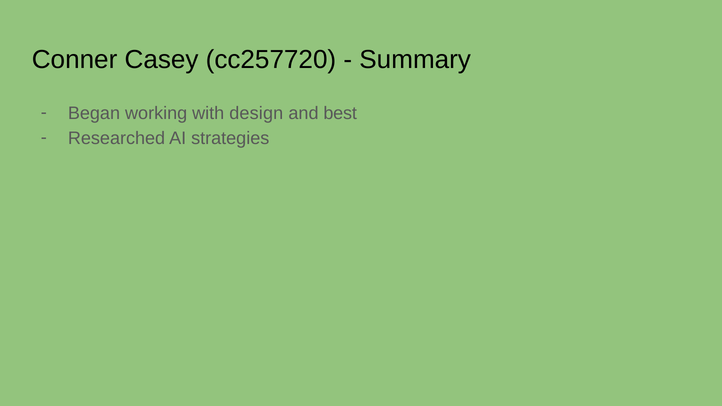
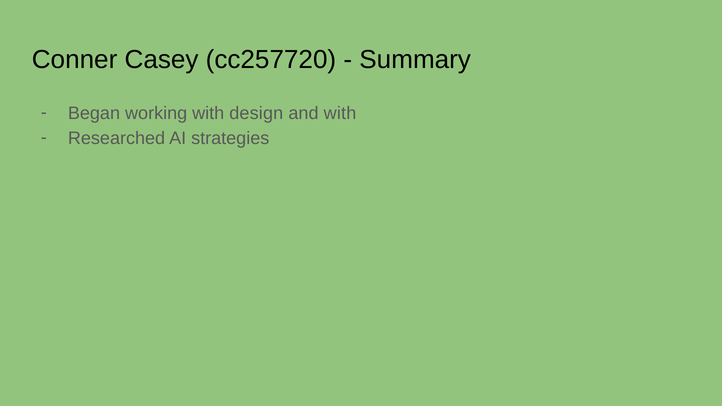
and best: best -> with
